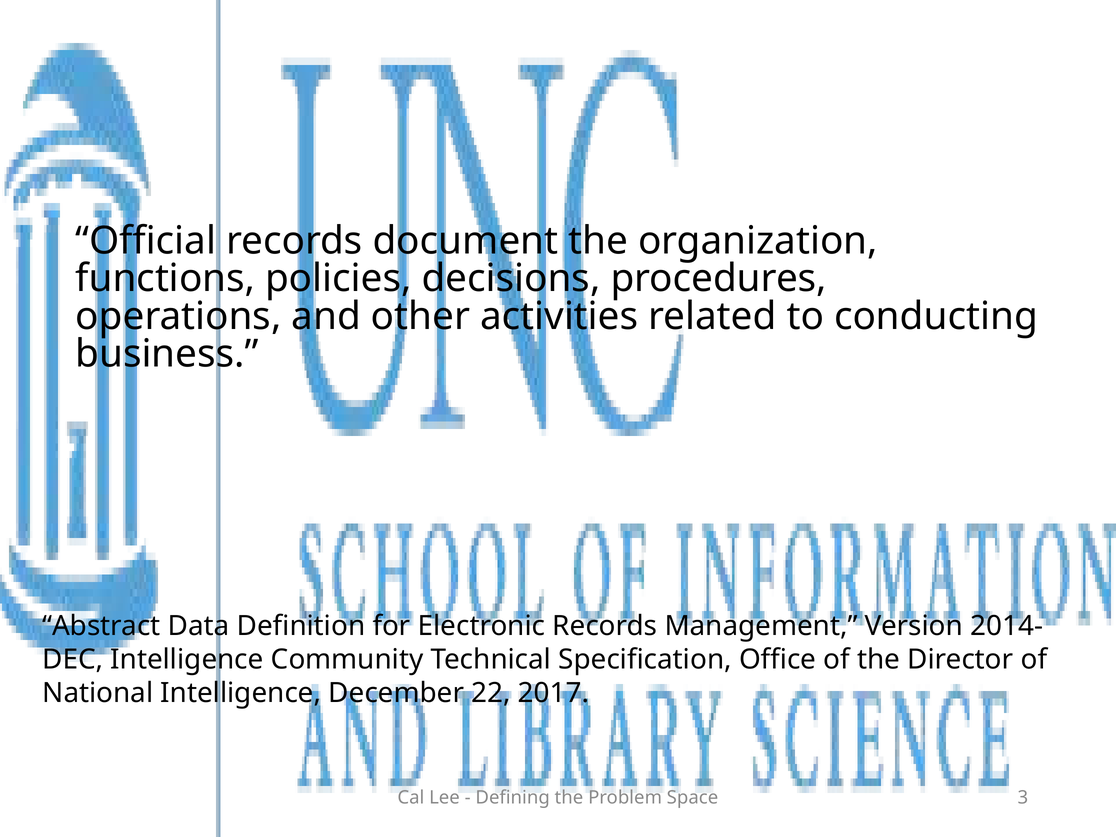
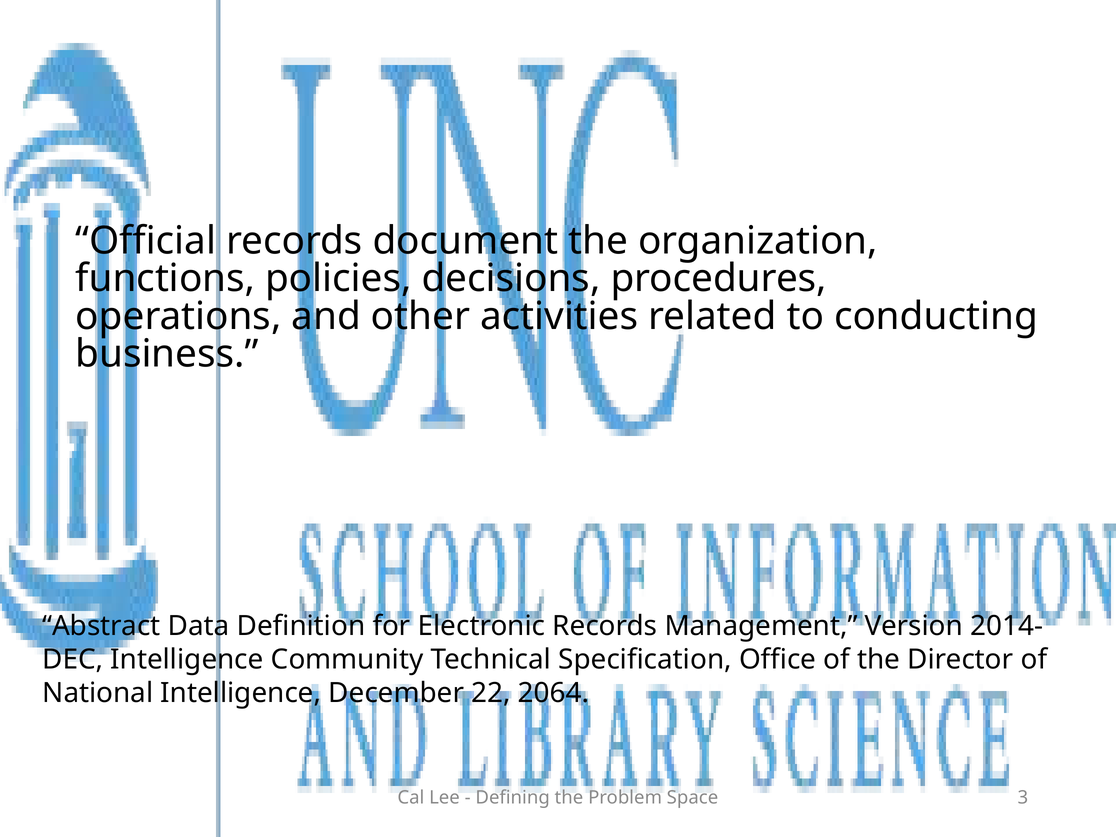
2017: 2017 -> 2064
